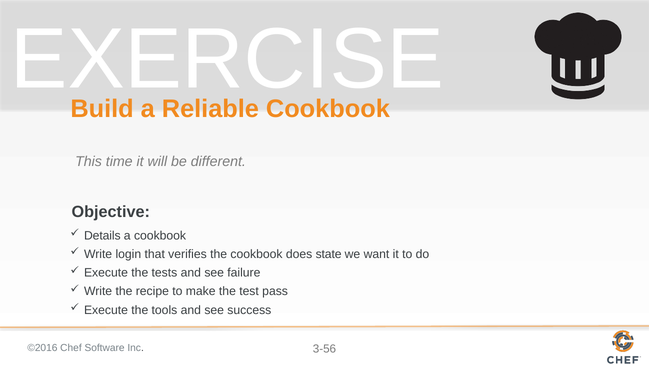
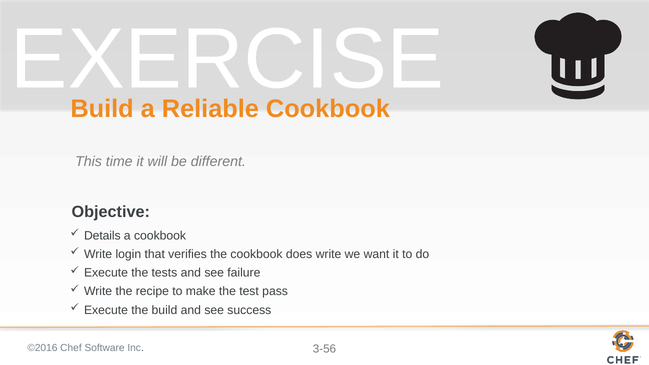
does state: state -> write
the tools: tools -> build
